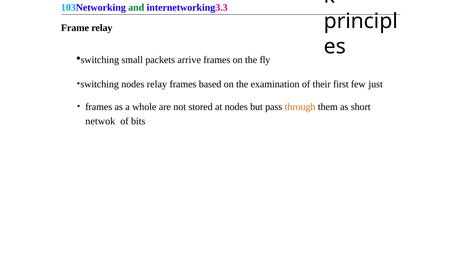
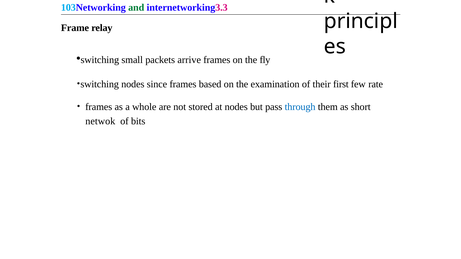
nodes relay: relay -> since
just: just -> rate
through colour: orange -> blue
